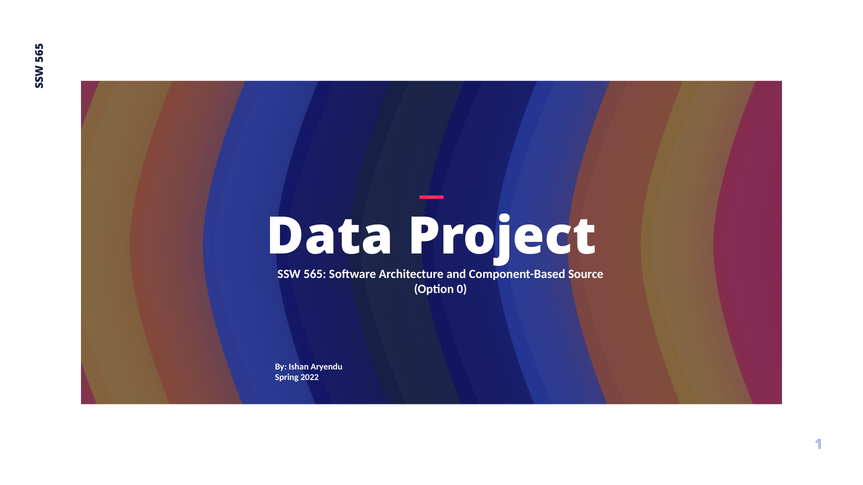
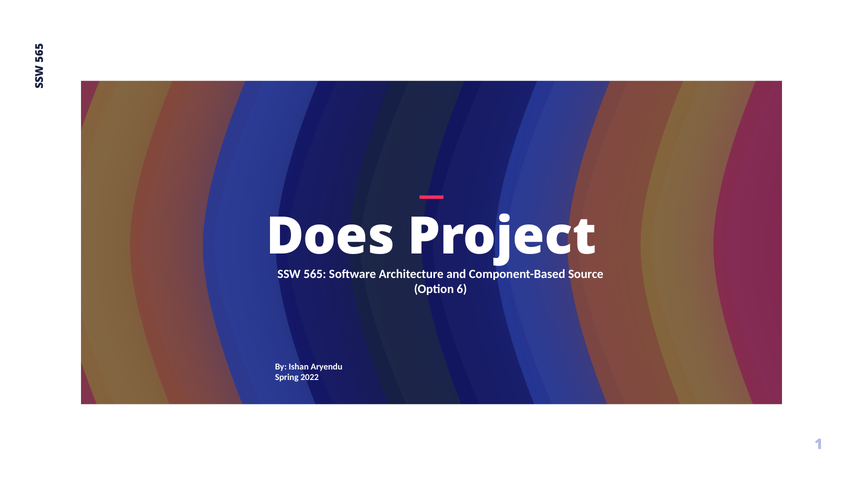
Data: Data -> Does
Option 0: 0 -> 6
